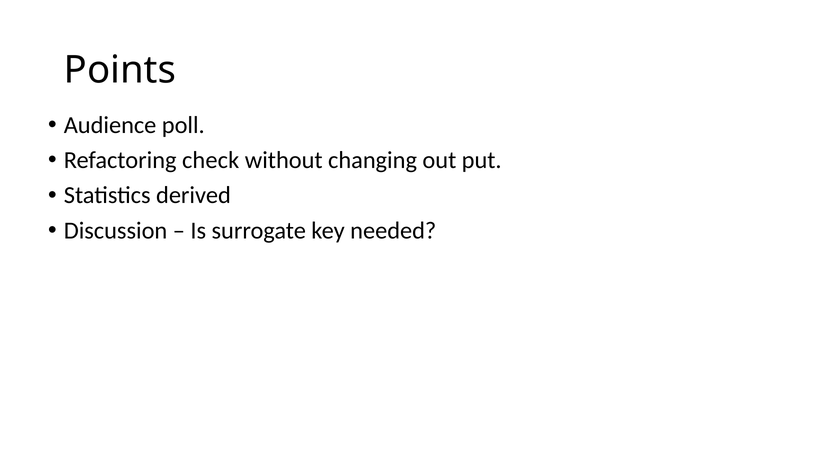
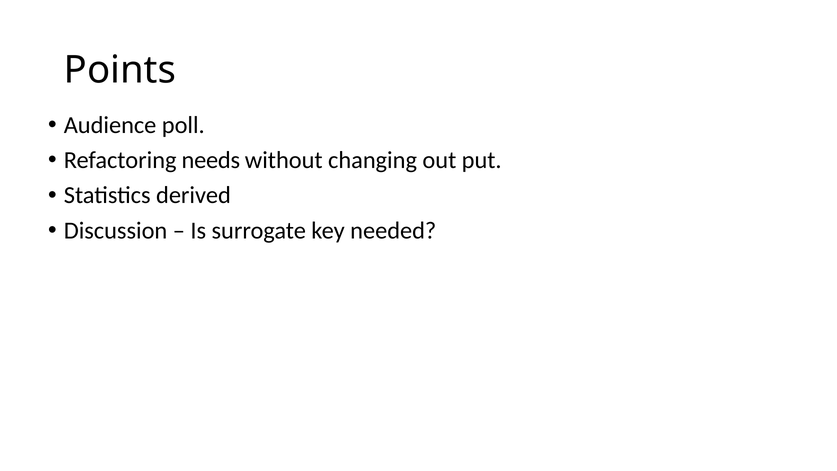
check: check -> needs
